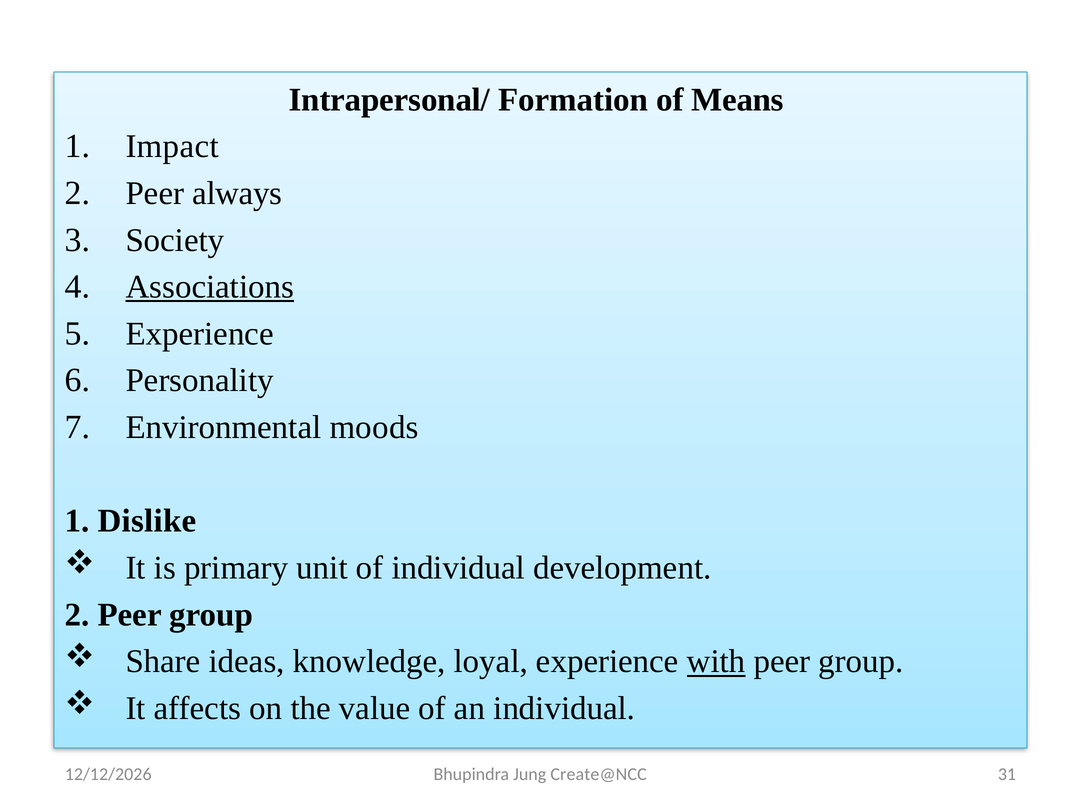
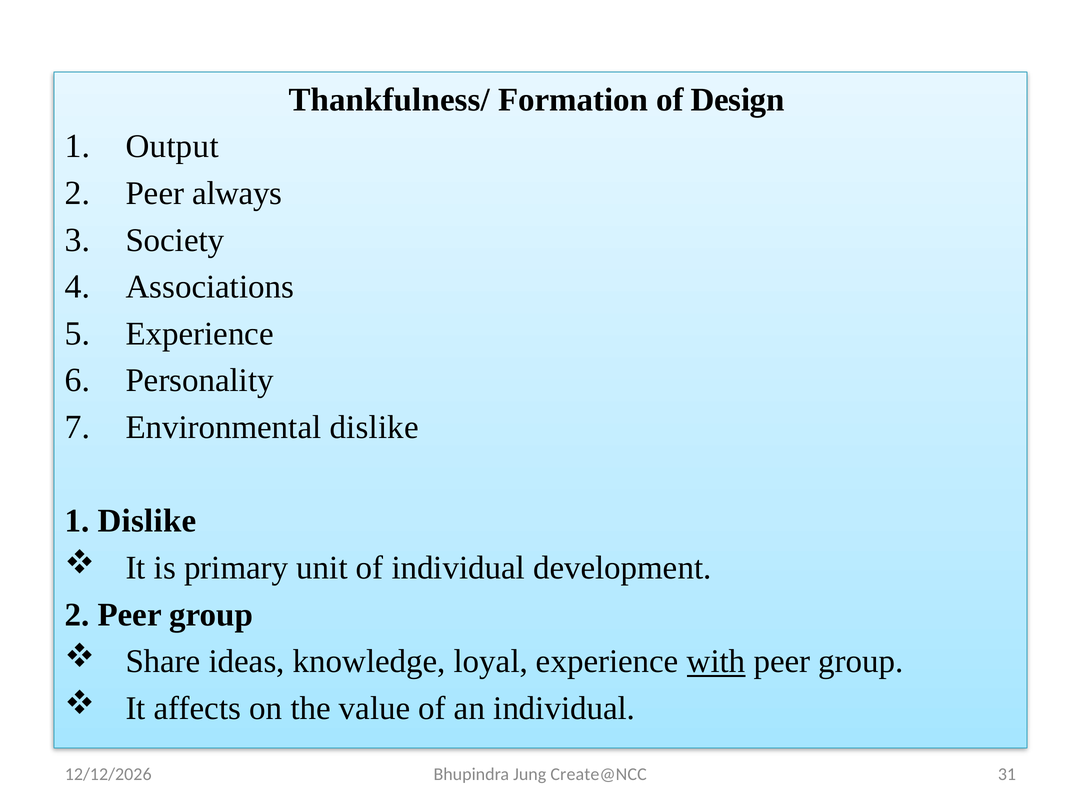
Intrapersonal/: Intrapersonal/ -> Thankfulness/
Means: Means -> Design
Impact: Impact -> Output
Associations underline: present -> none
Environmental moods: moods -> dislike
